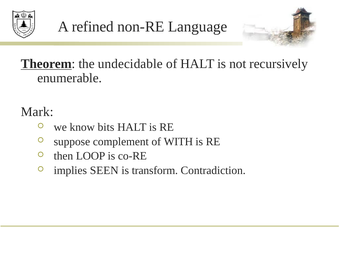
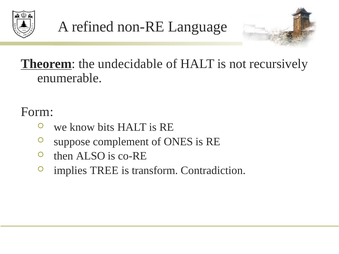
Mark: Mark -> Form
WITH: WITH -> ONES
LOOP: LOOP -> ALSO
SEEN: SEEN -> TREE
